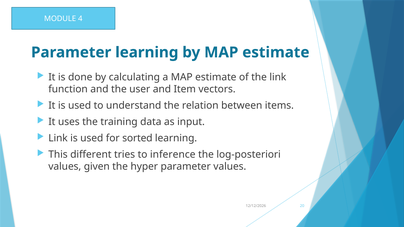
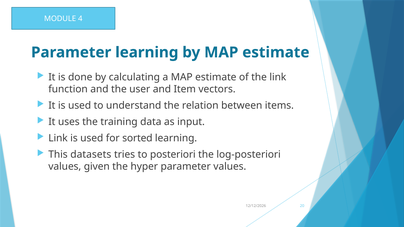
different: different -> datasets
inference: inference -> posteriori
